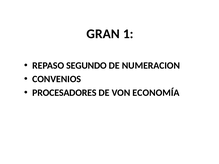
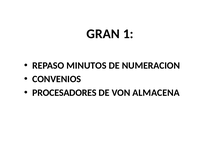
SEGUNDO: SEGUNDO -> MINUTOS
ECONOMÍA: ECONOMÍA -> ALMACENA
